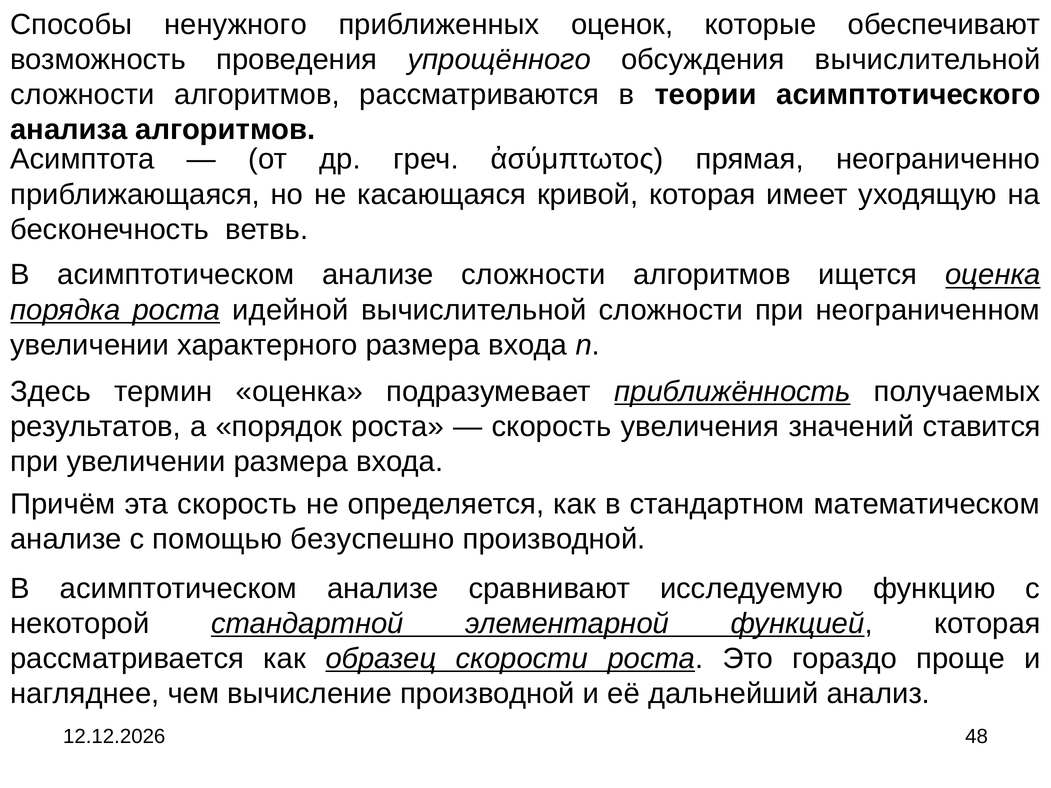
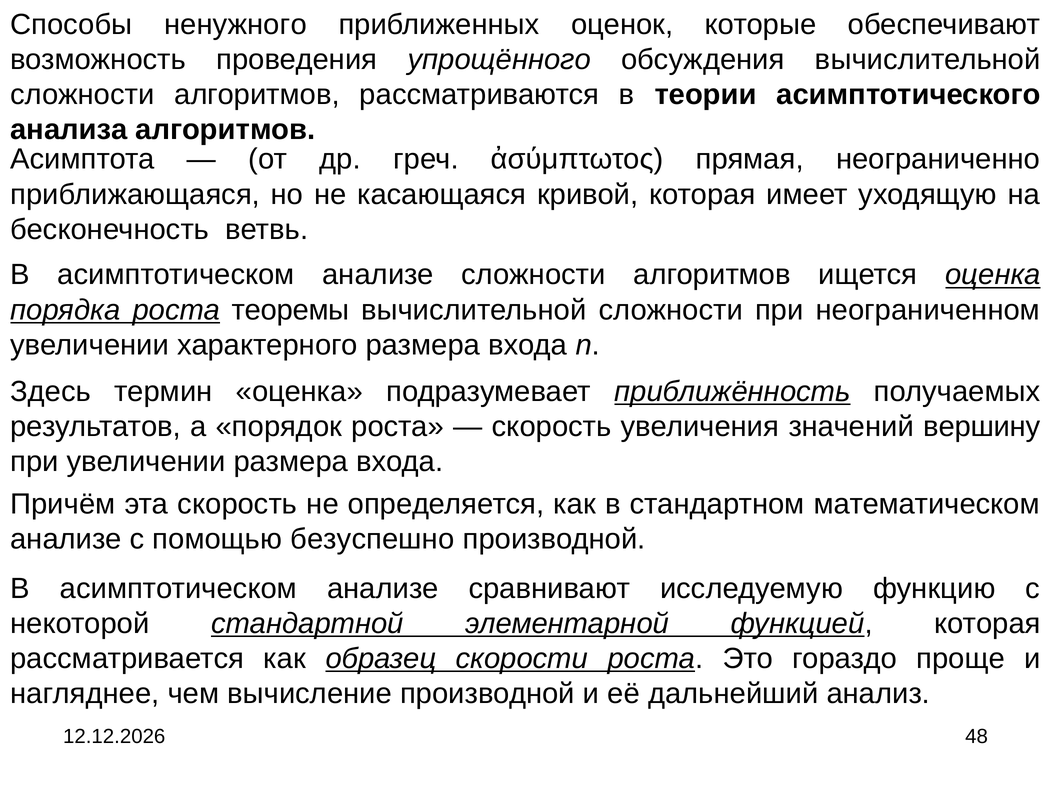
идейной: идейной -> теоремы
ставится: ставится -> вершину
